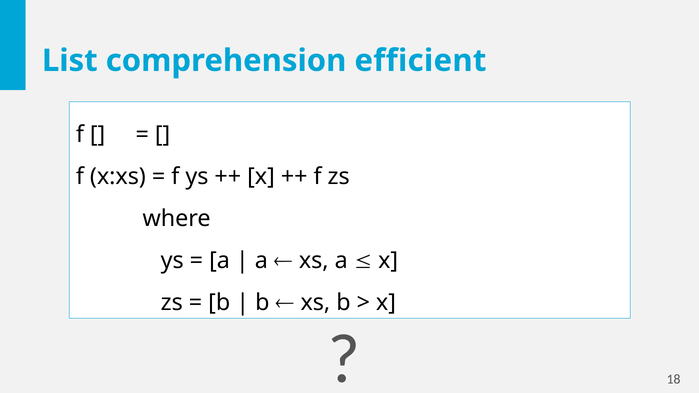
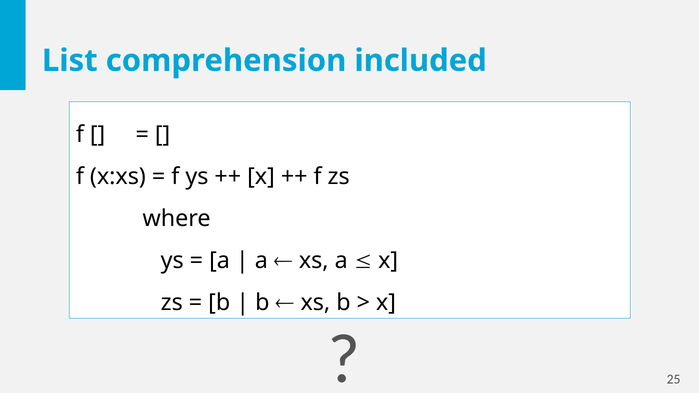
efficient: efficient -> included
18: 18 -> 25
